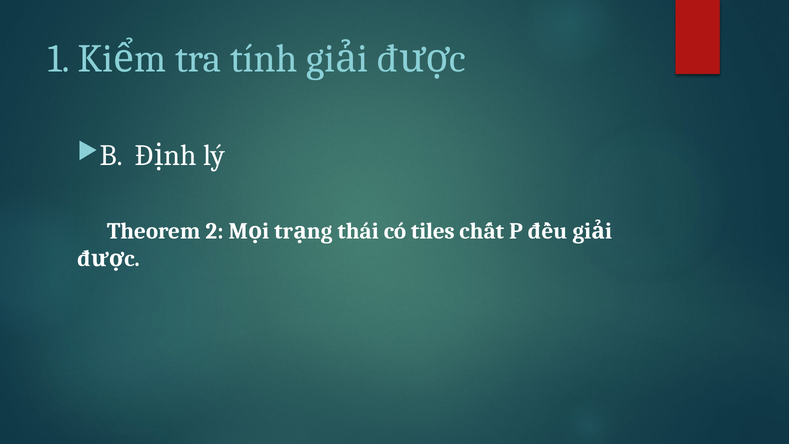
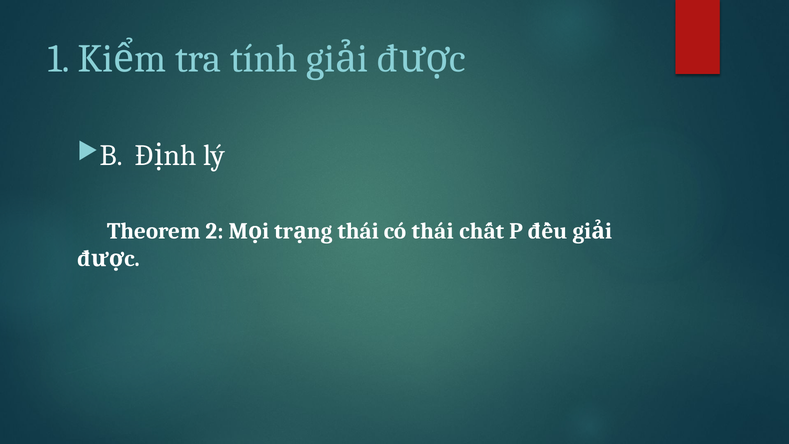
có tiles: tiles -> thái
